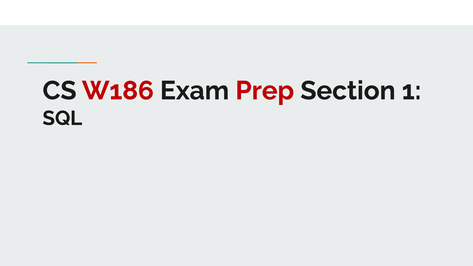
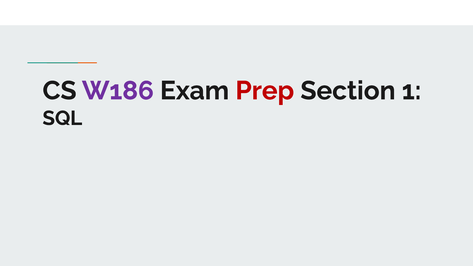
W186 colour: red -> purple
